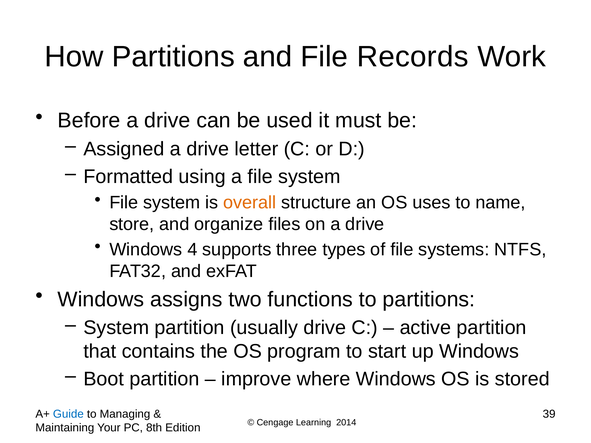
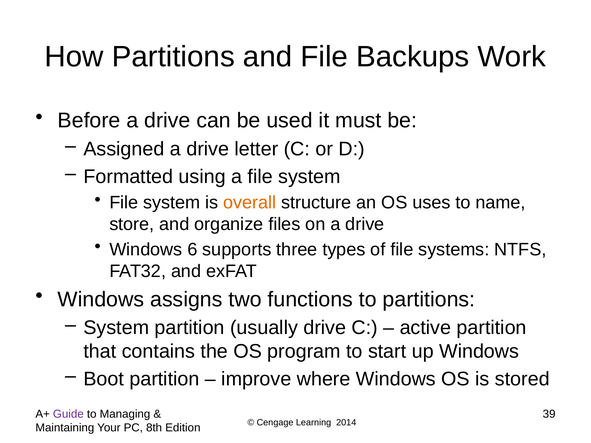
Records: Records -> Backups
4: 4 -> 6
Guide colour: blue -> purple
